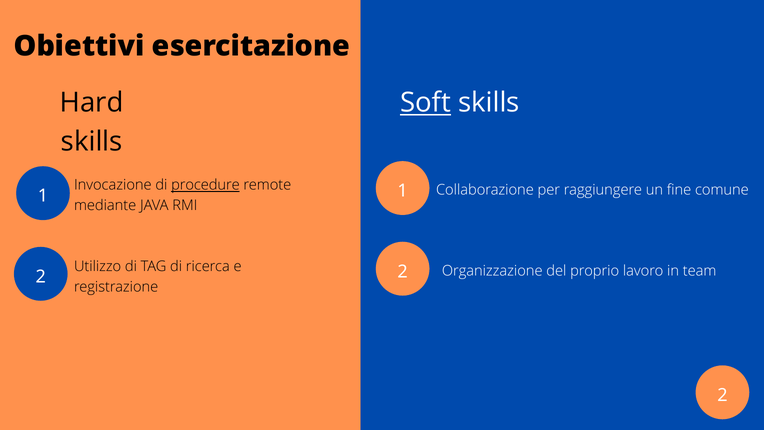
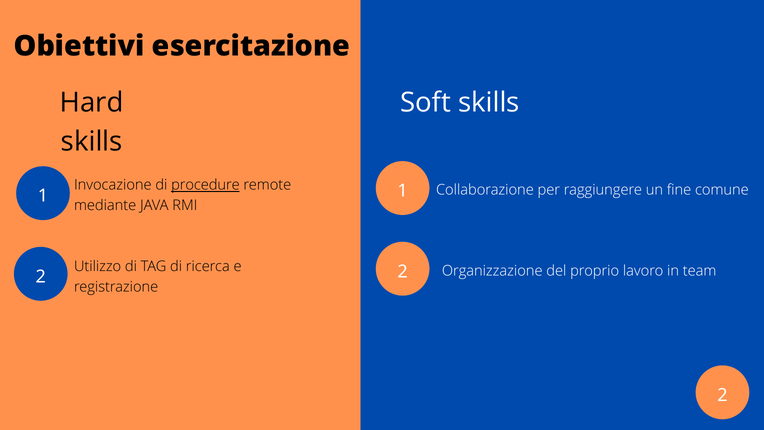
Soft underline: present -> none
